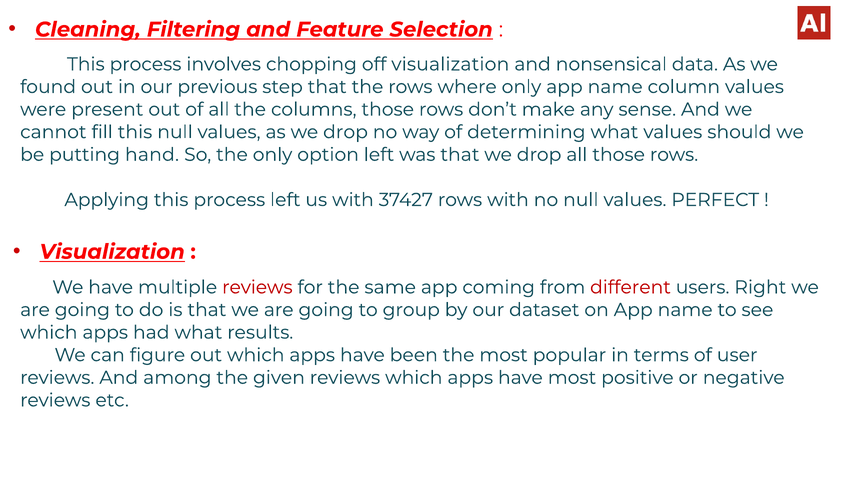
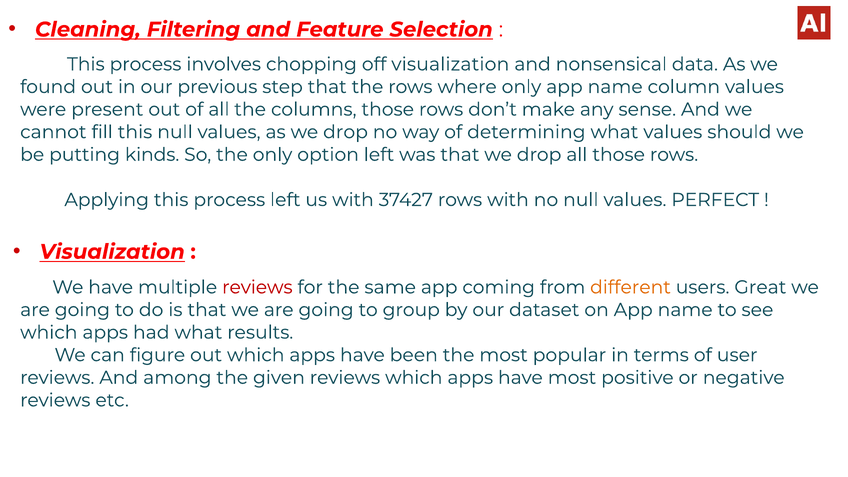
hand: hand -> kinds
different colour: red -> orange
Right: Right -> Great
